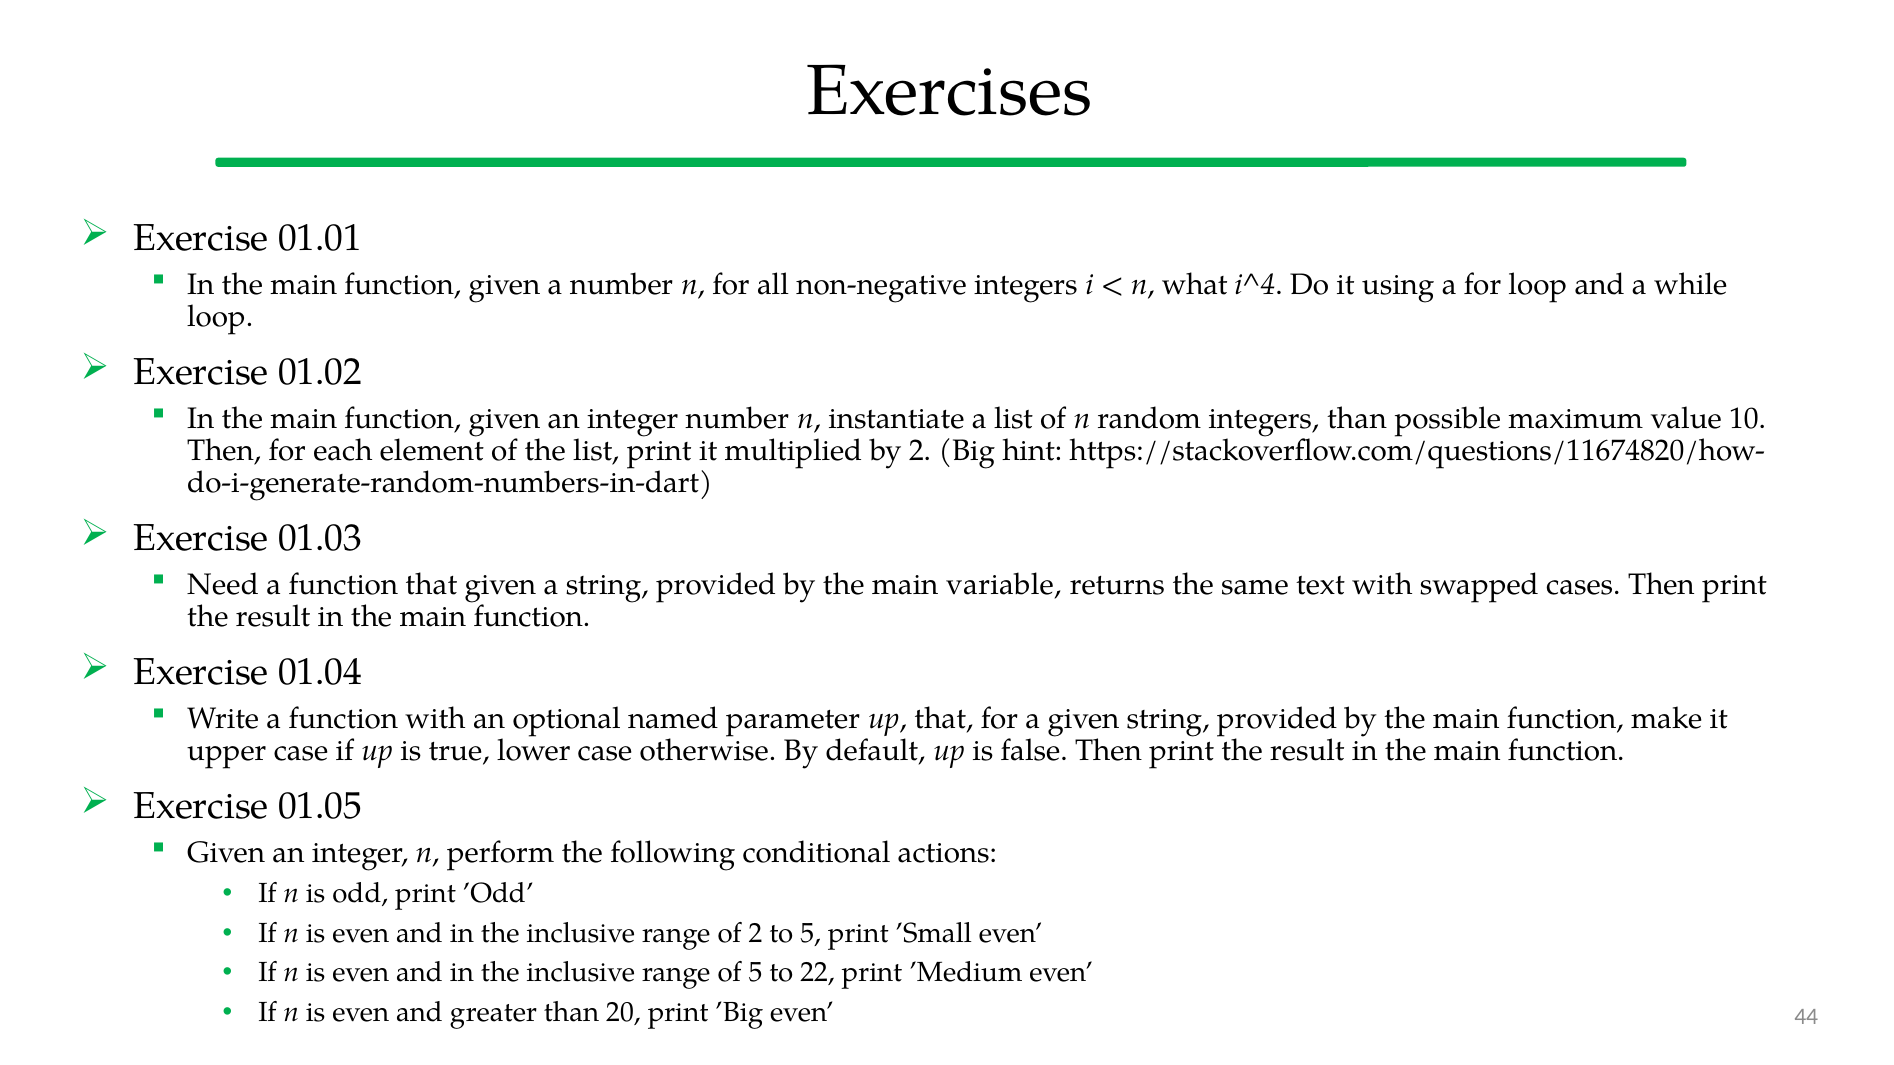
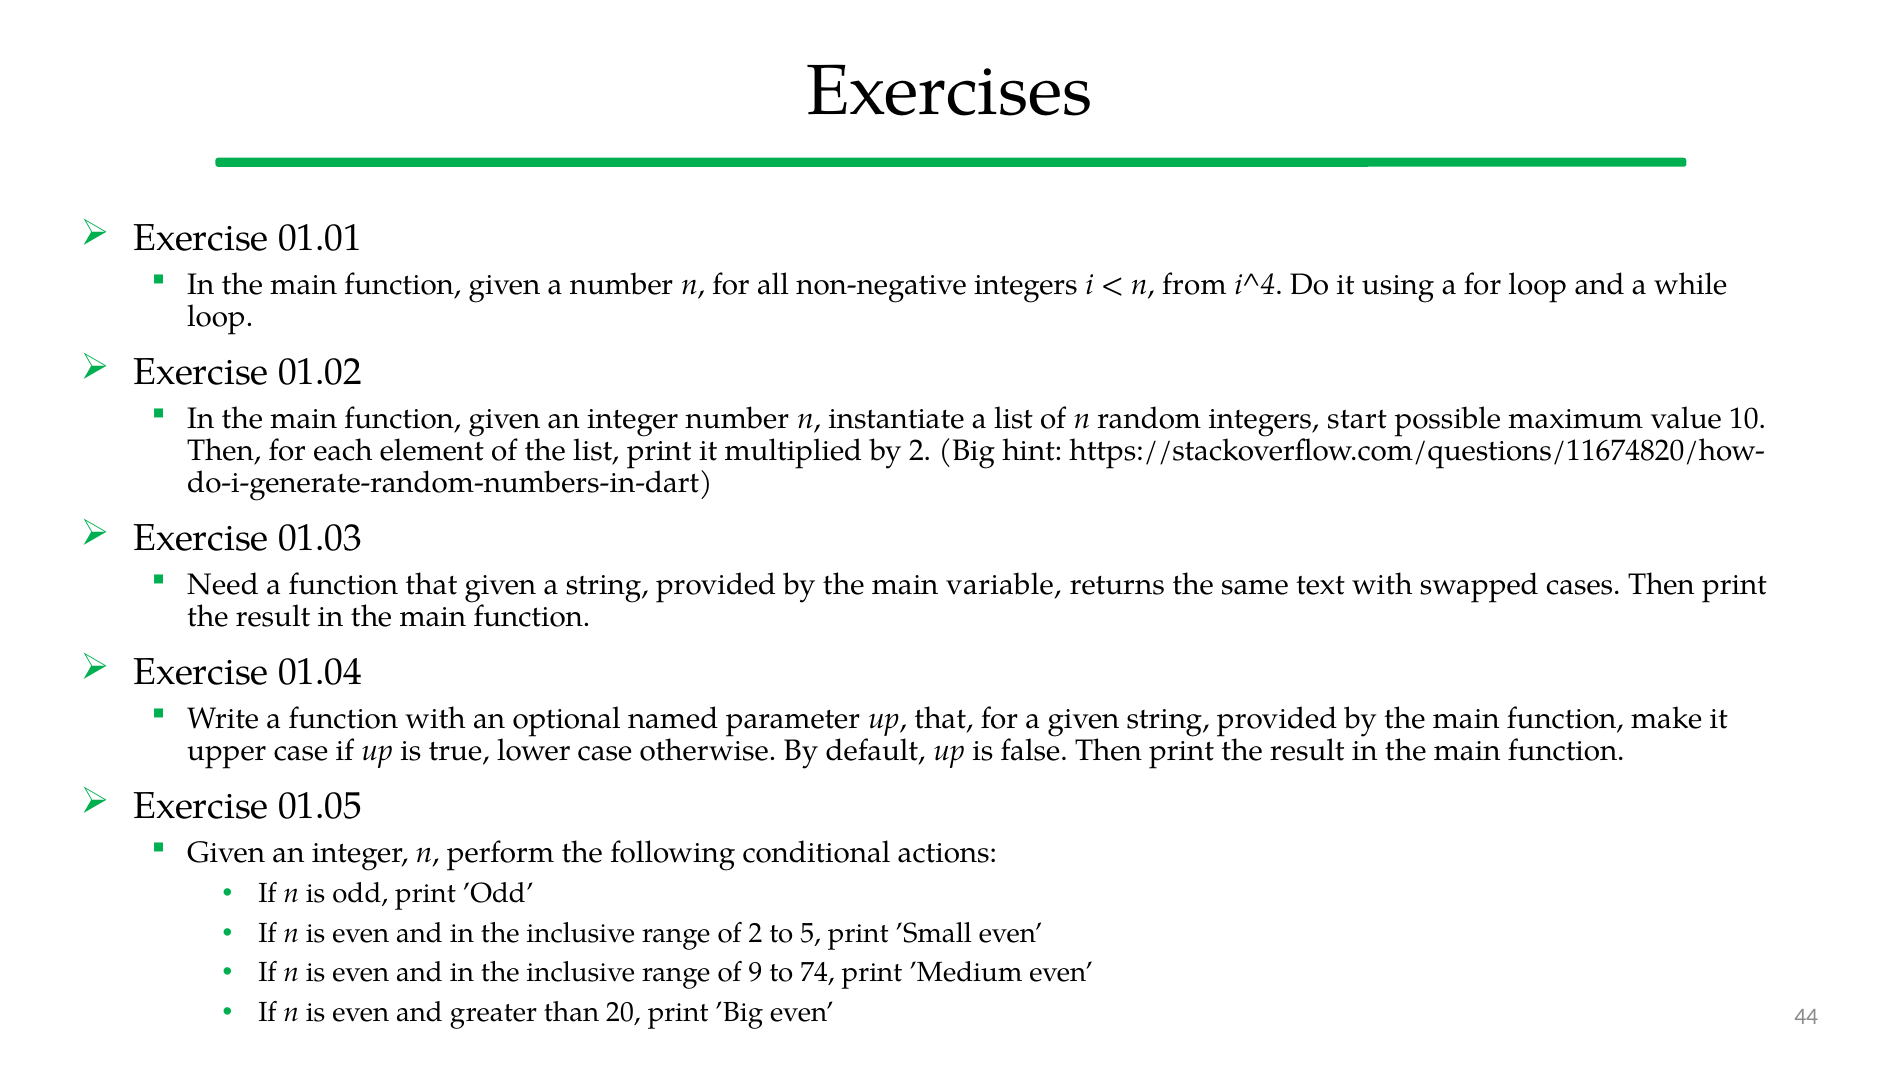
what: what -> from
integers than: than -> start
of 5: 5 -> 9
22: 22 -> 74
